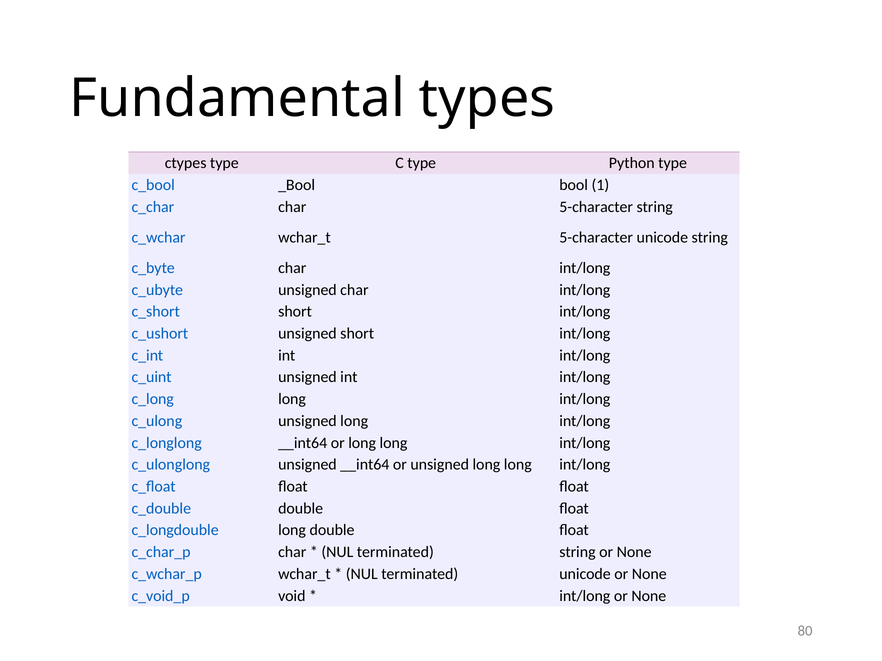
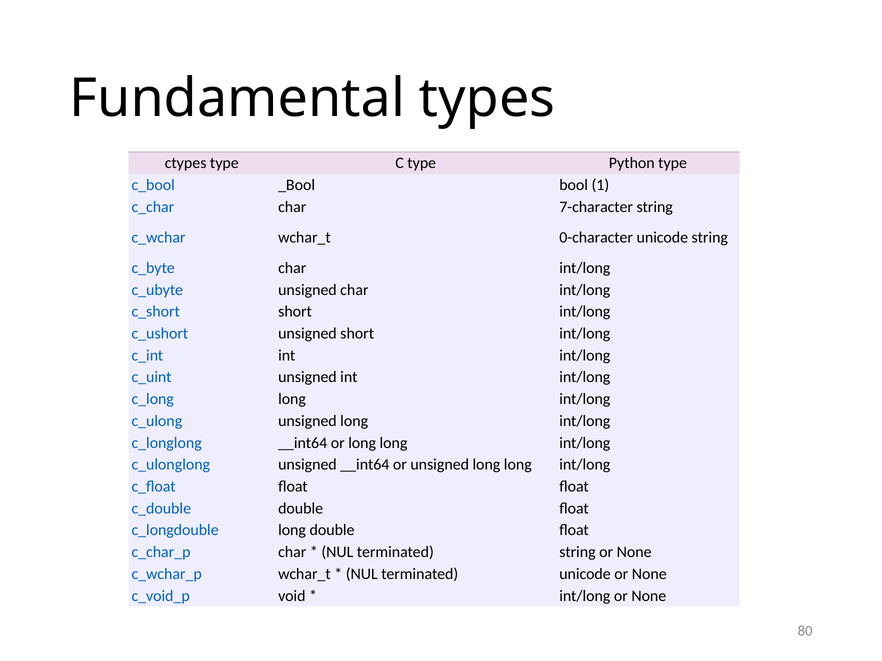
char 5-character: 5-character -> 7-character
5-character at (596, 237): 5-character -> 0-character
